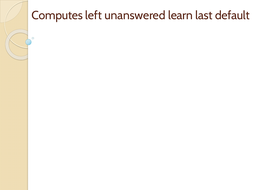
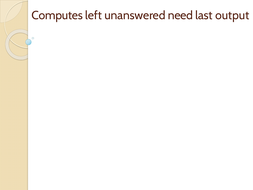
learn: learn -> need
default: default -> output
